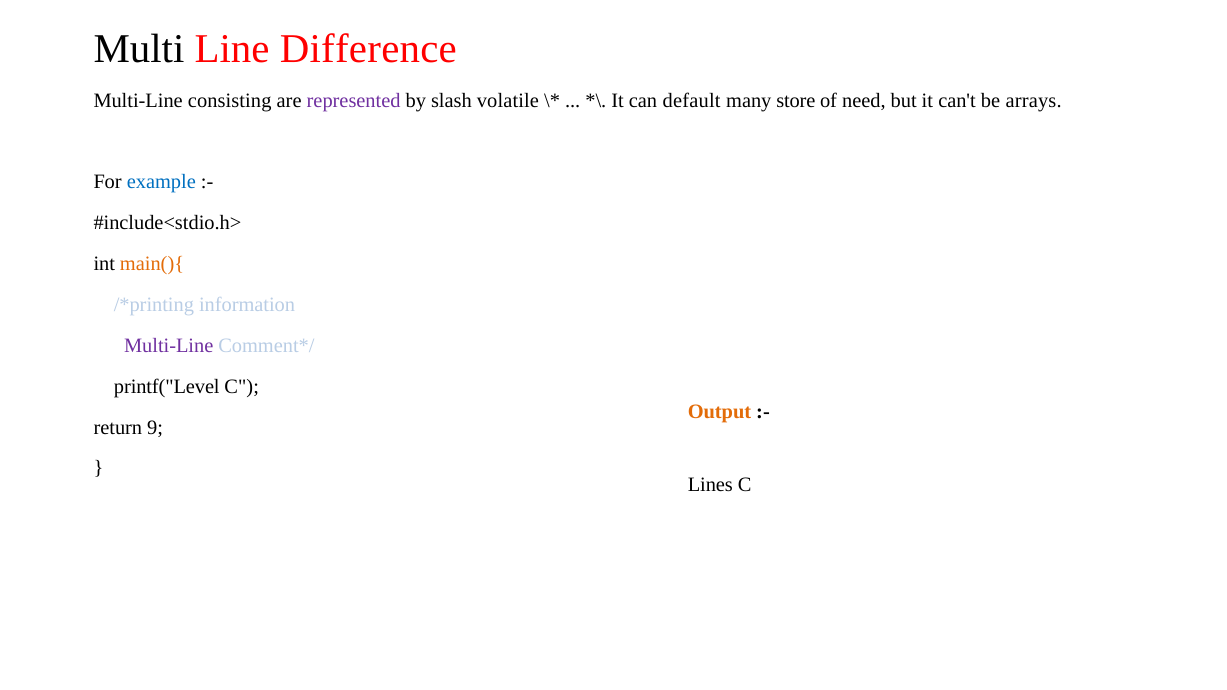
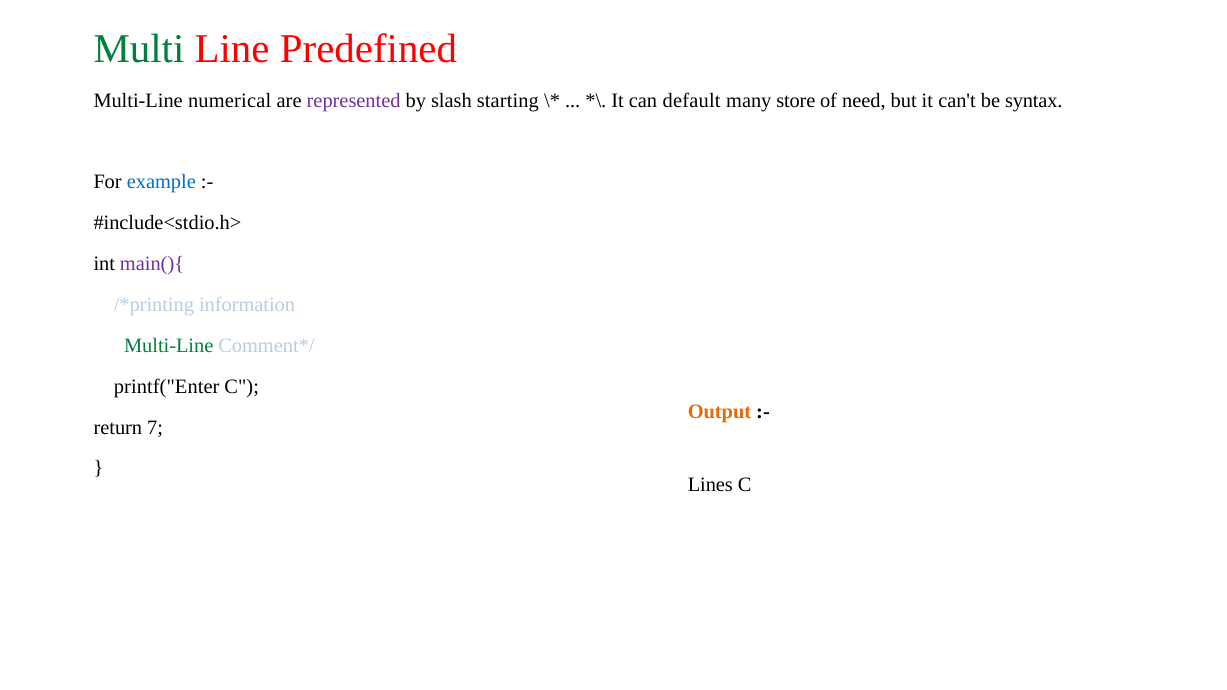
Multi colour: black -> green
Difference: Difference -> Predefined
consisting: consisting -> numerical
volatile: volatile -> starting
arrays: arrays -> syntax
main(){ colour: orange -> purple
Multi-Line at (169, 346) colour: purple -> green
printf("Level: printf("Level -> printf("Enter
9: 9 -> 7
